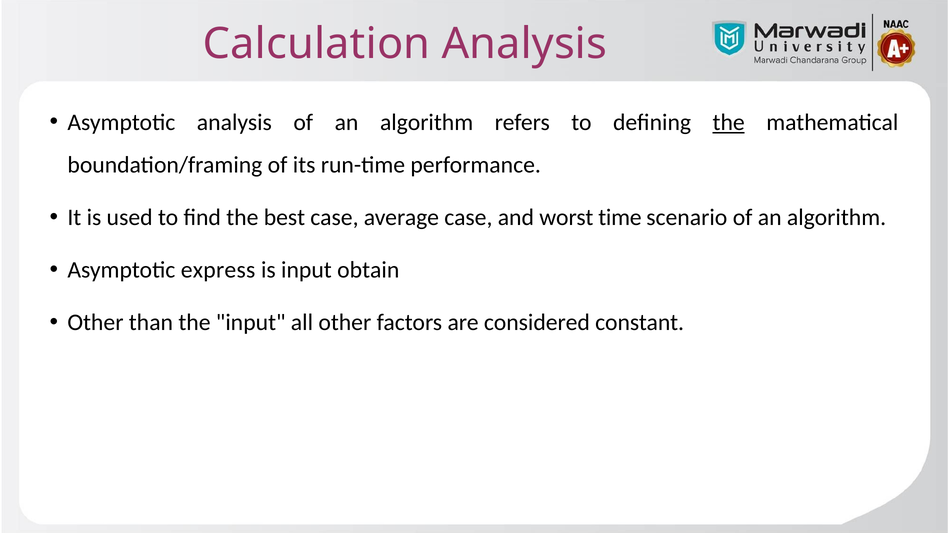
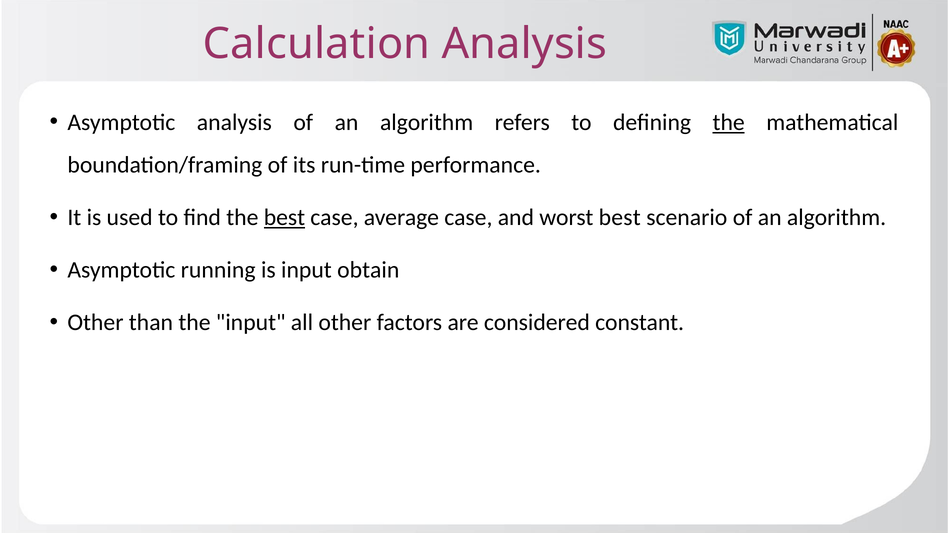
best at (284, 218) underline: none -> present
worst time: time -> best
express: express -> running
